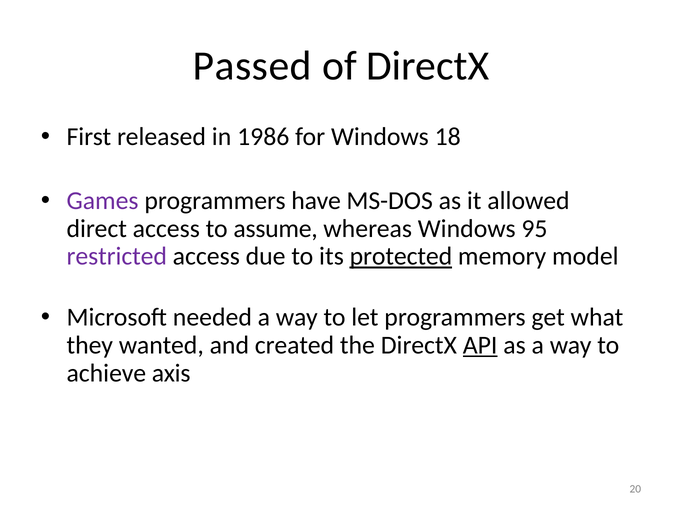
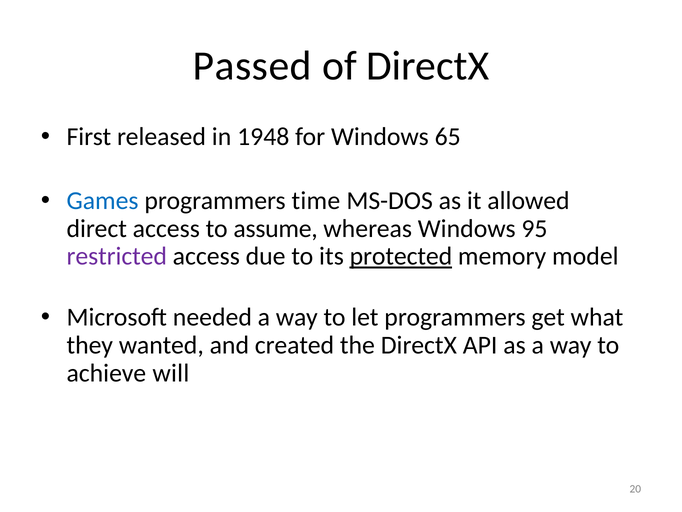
1986: 1986 -> 1948
18: 18 -> 65
Games colour: purple -> blue
have: have -> time
API underline: present -> none
axis: axis -> will
